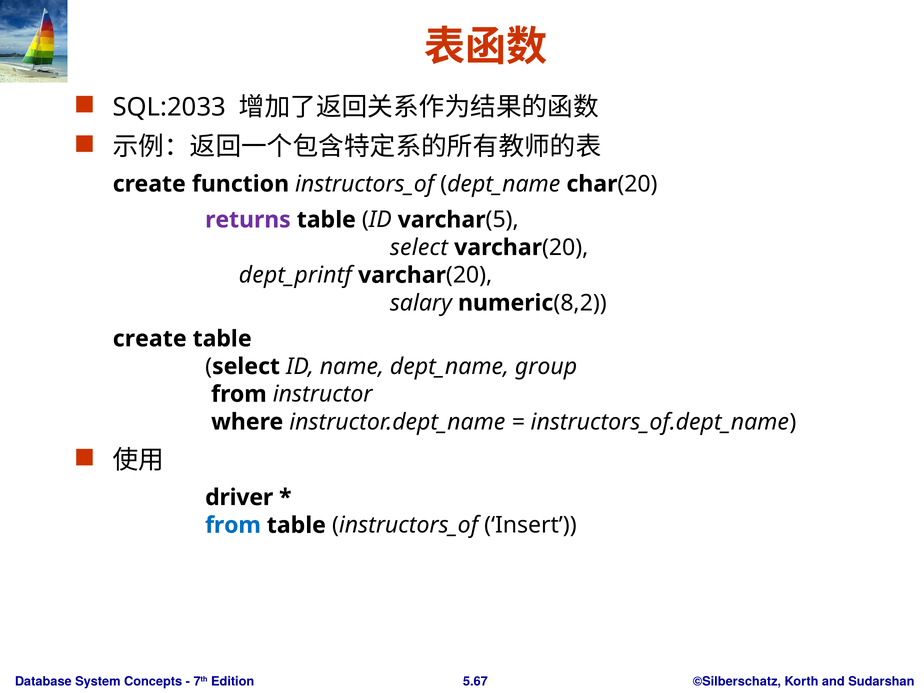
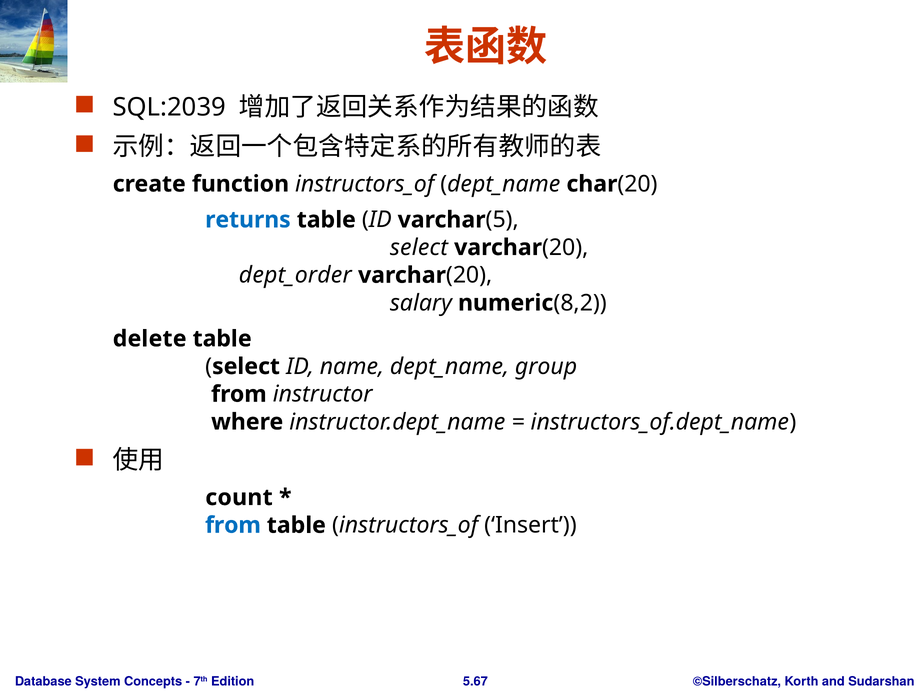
SQL:2033: SQL:2033 -> SQL:2039
returns colour: purple -> blue
dept_printf: dept_printf -> dept_order
create at (150, 339): create -> delete
driver: driver -> count
